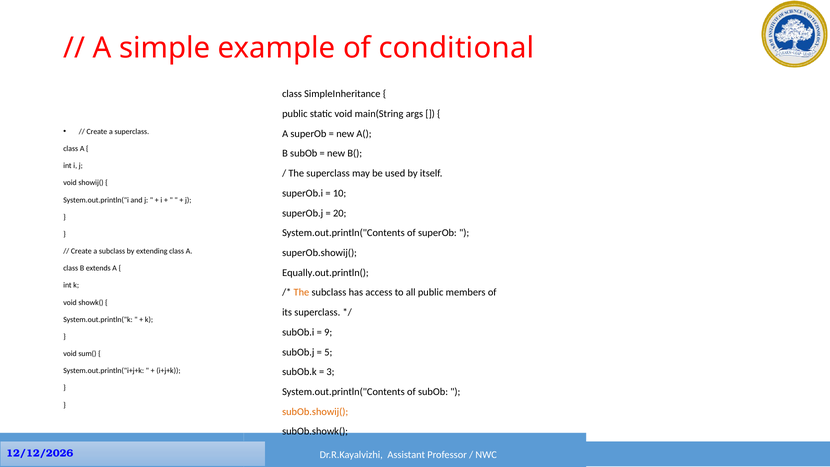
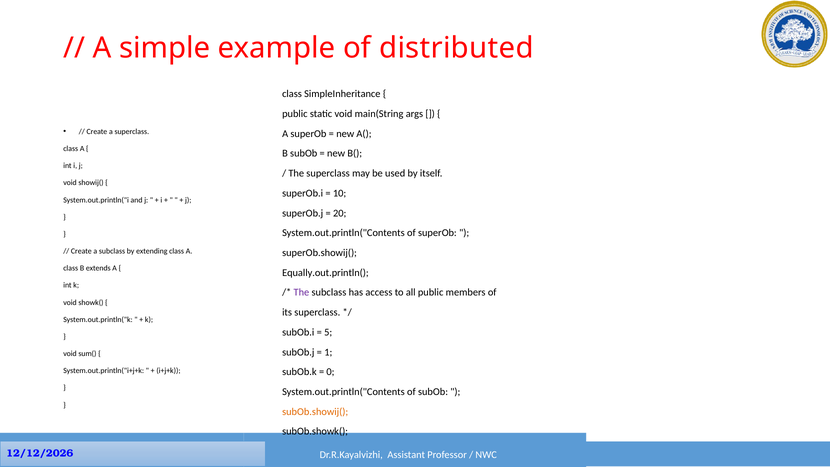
conditional: conditional -> distributed
The at (301, 292) colour: orange -> purple
9: 9 -> 5
5: 5 -> 1
3: 3 -> 0
